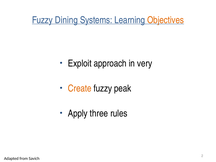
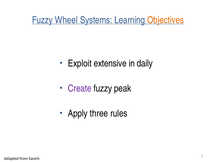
Dining: Dining -> Wheel
approach: approach -> extensive
very: very -> daily
Create colour: orange -> purple
